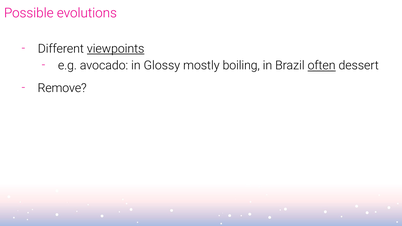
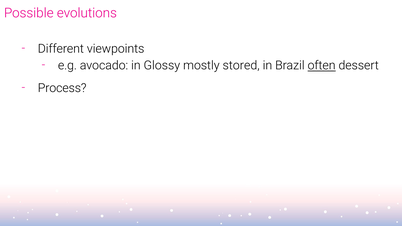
viewpoints underline: present -> none
boiling: boiling -> stored
Remove: Remove -> Process
